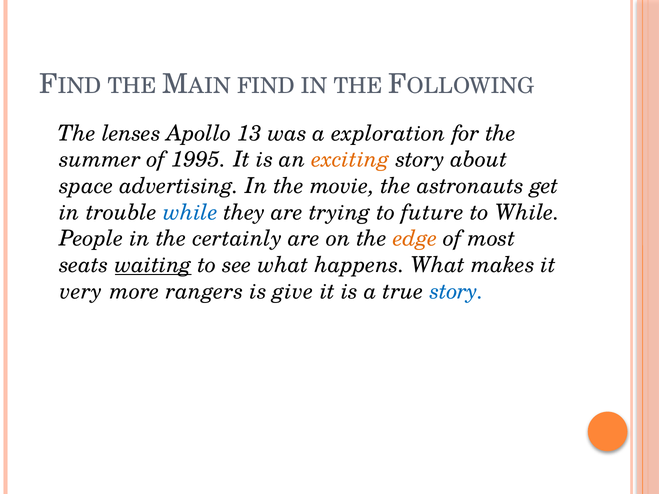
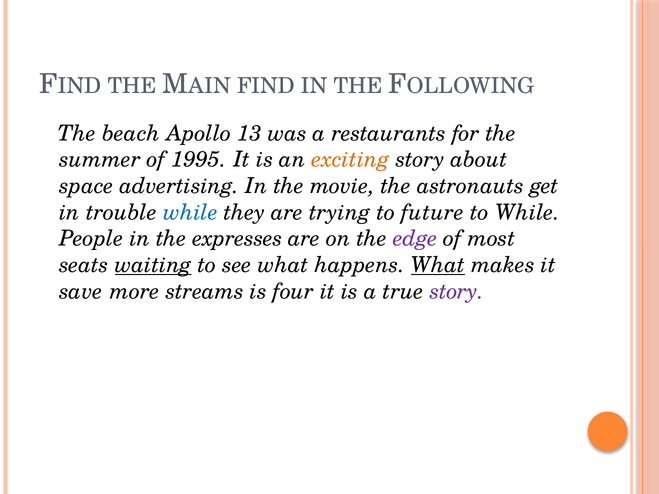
lenses: lenses -> beach
exploration: exploration -> restaurants
certainly: certainly -> expresses
edge colour: orange -> purple
What at (438, 265) underline: none -> present
very: very -> save
rangers: rangers -> streams
give: give -> four
story at (457, 292) colour: blue -> purple
